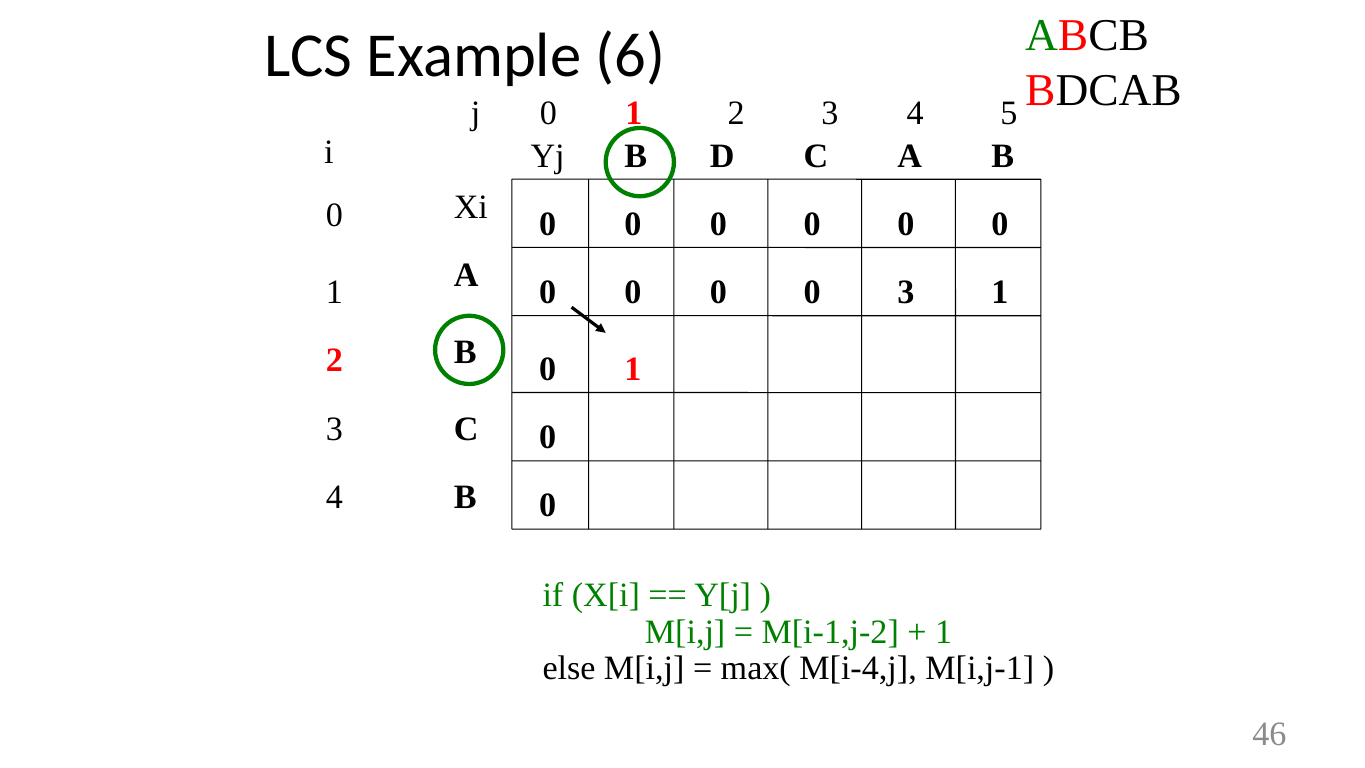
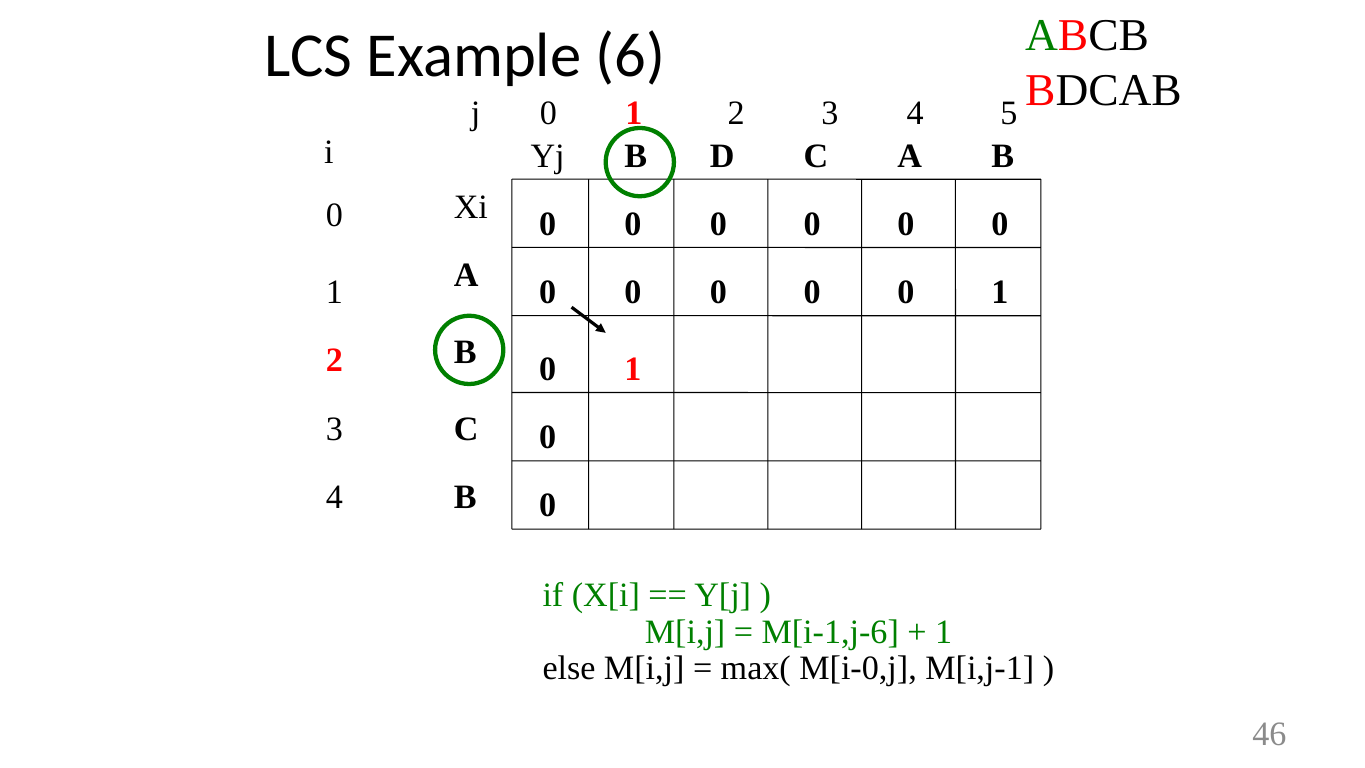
3 at (906, 292): 3 -> 0
M[i-1,j-2: M[i-1,j-2 -> M[i-1,j-6
M[i-4,j: M[i-4,j -> M[i-0,j
